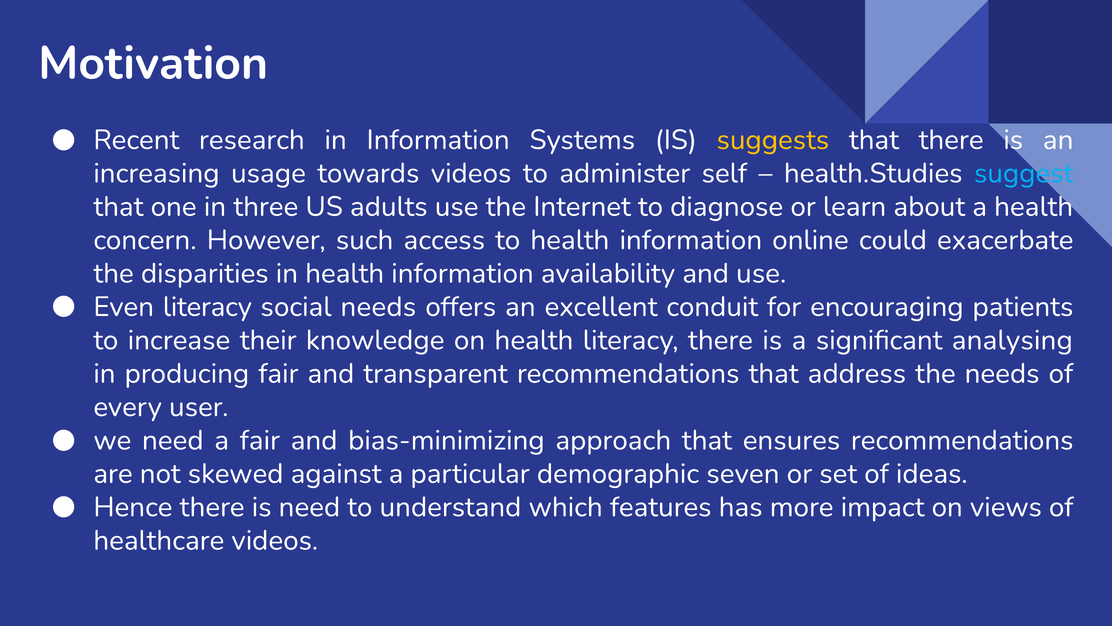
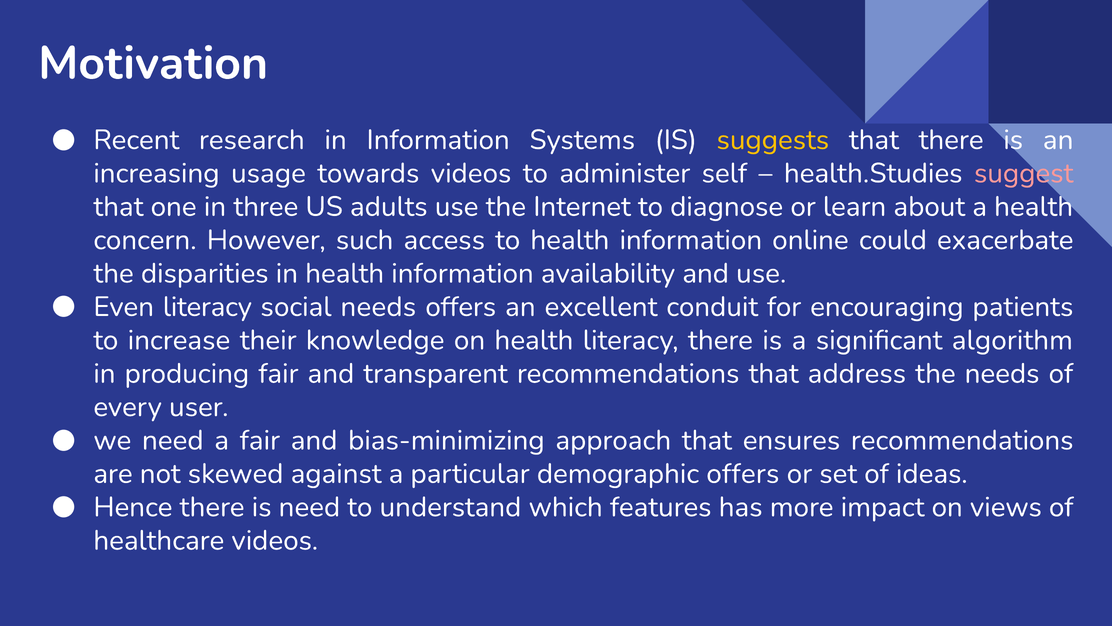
suggest colour: light blue -> pink
analysing: analysing -> algorithm
demographic seven: seven -> offers
